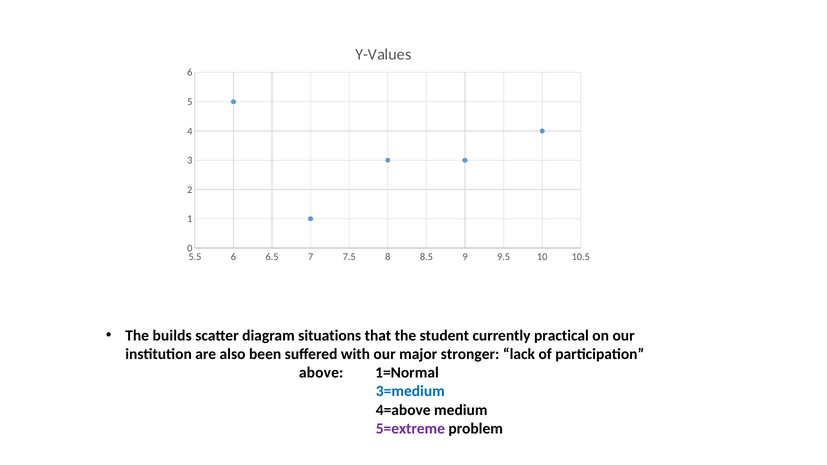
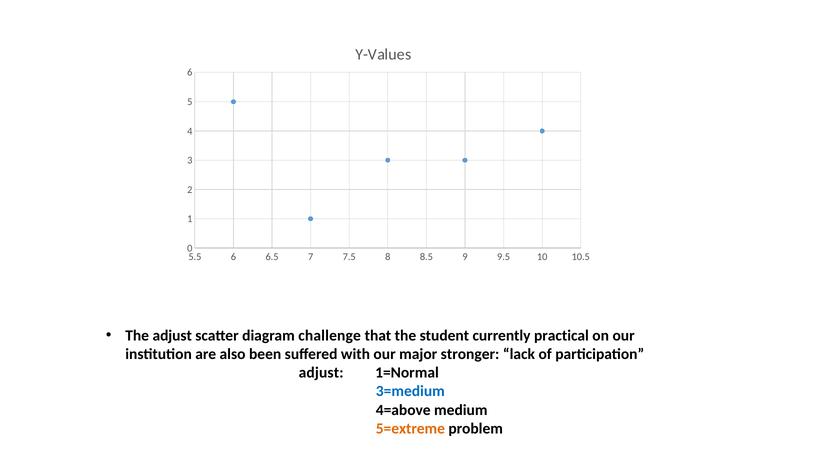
The builds: builds -> adjust
situations: situations -> challenge
above at (321, 373): above -> adjust
5=extreme colour: purple -> orange
